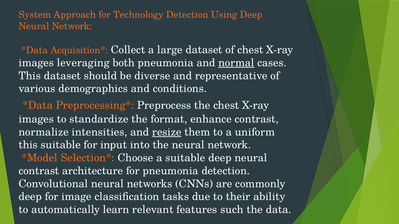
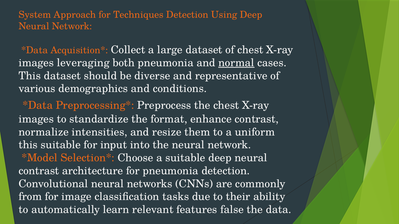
Technology: Technology -> Techniques
resize underline: present -> none
deep at (30, 197): deep -> from
such: such -> false
